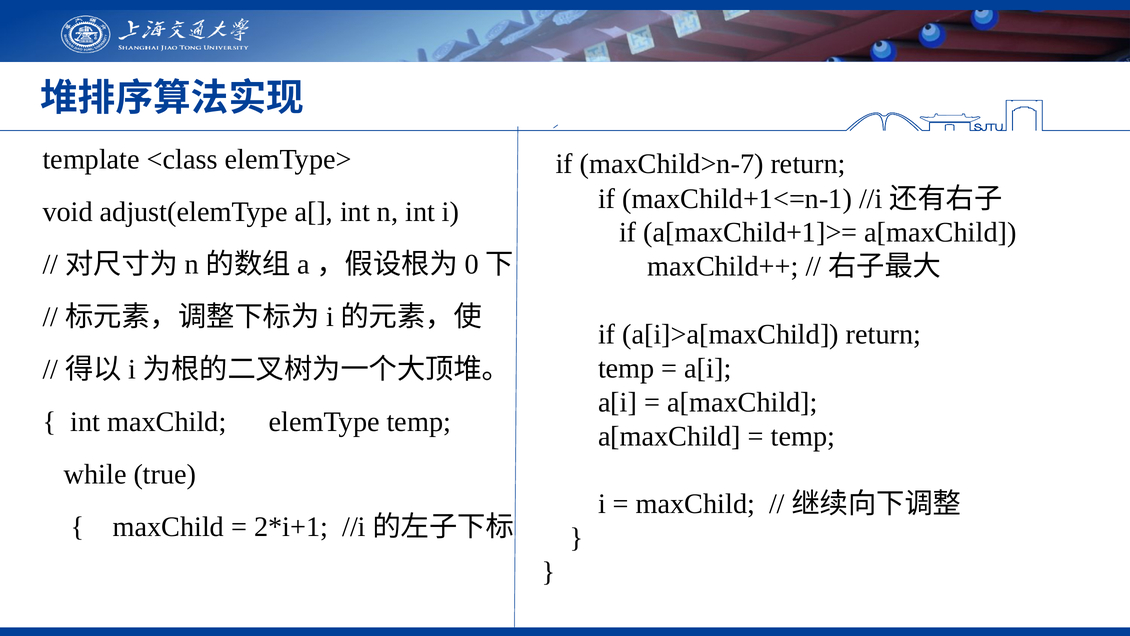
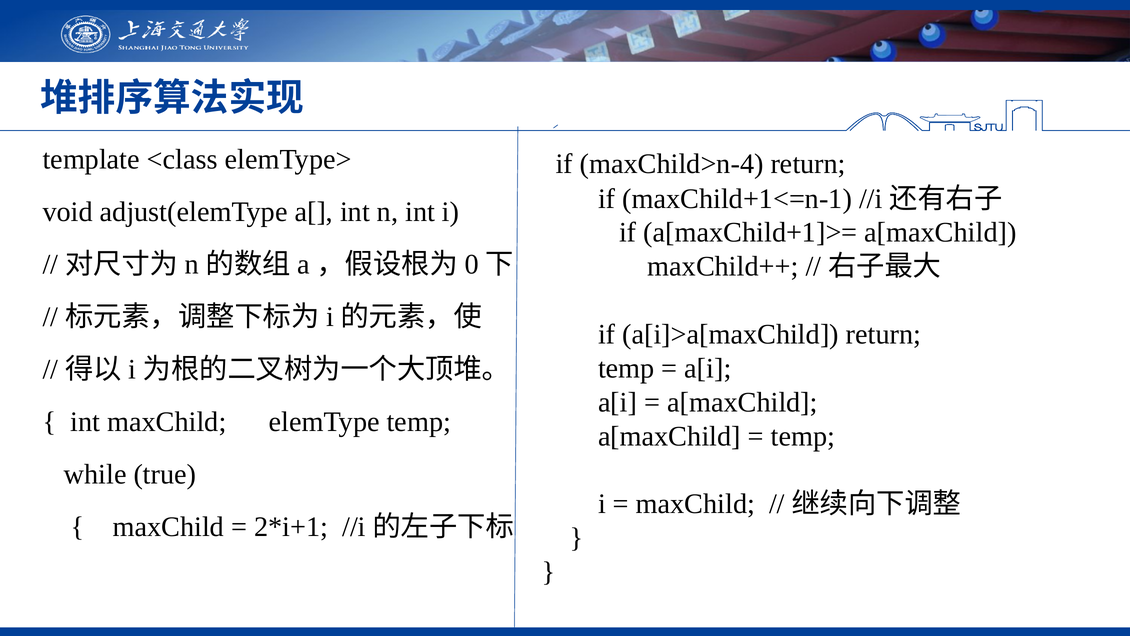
maxChild>n-7: maxChild>n-7 -> maxChild>n-4
